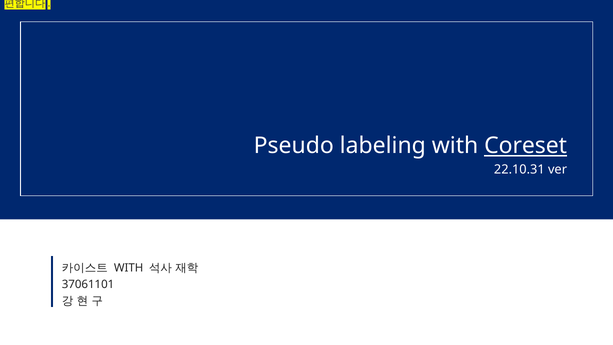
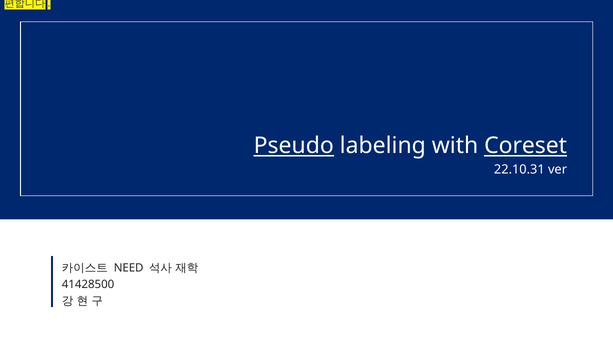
Pseudo underline: none -> present
WITH at (129, 268): WITH -> NEED
37061101: 37061101 -> 41428500
